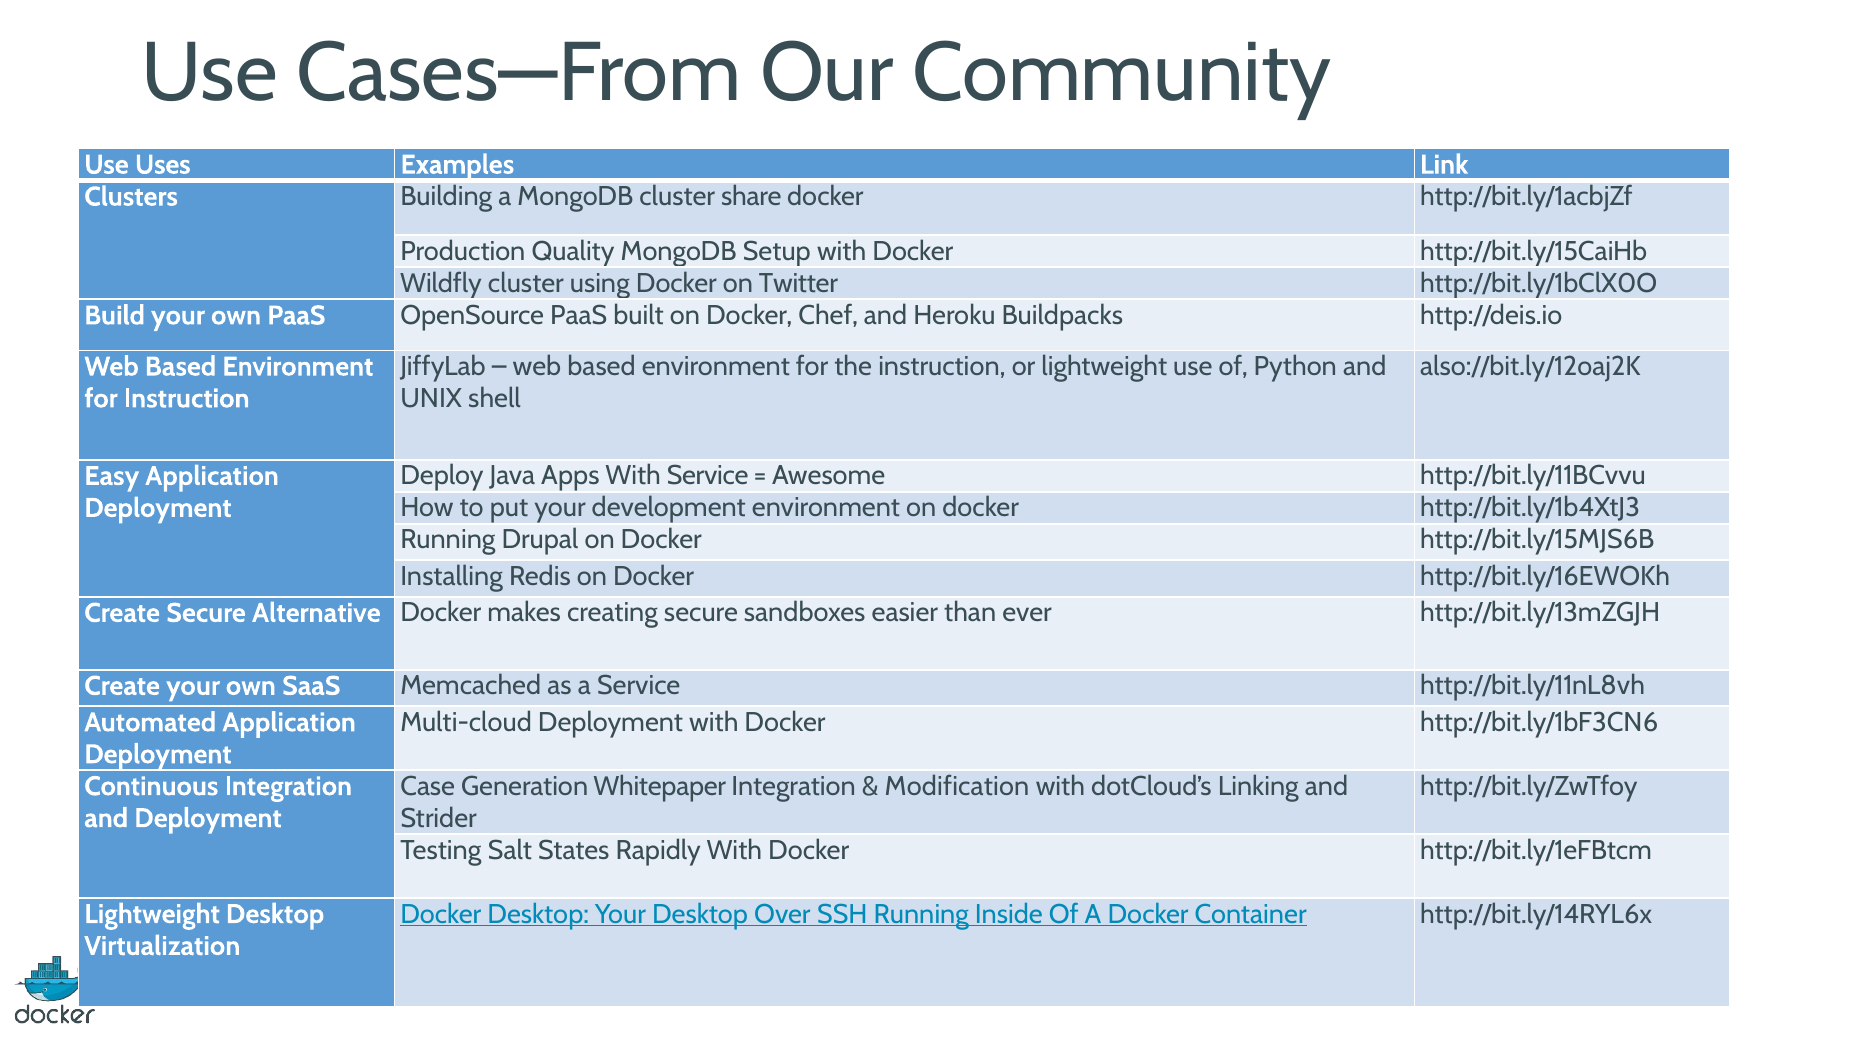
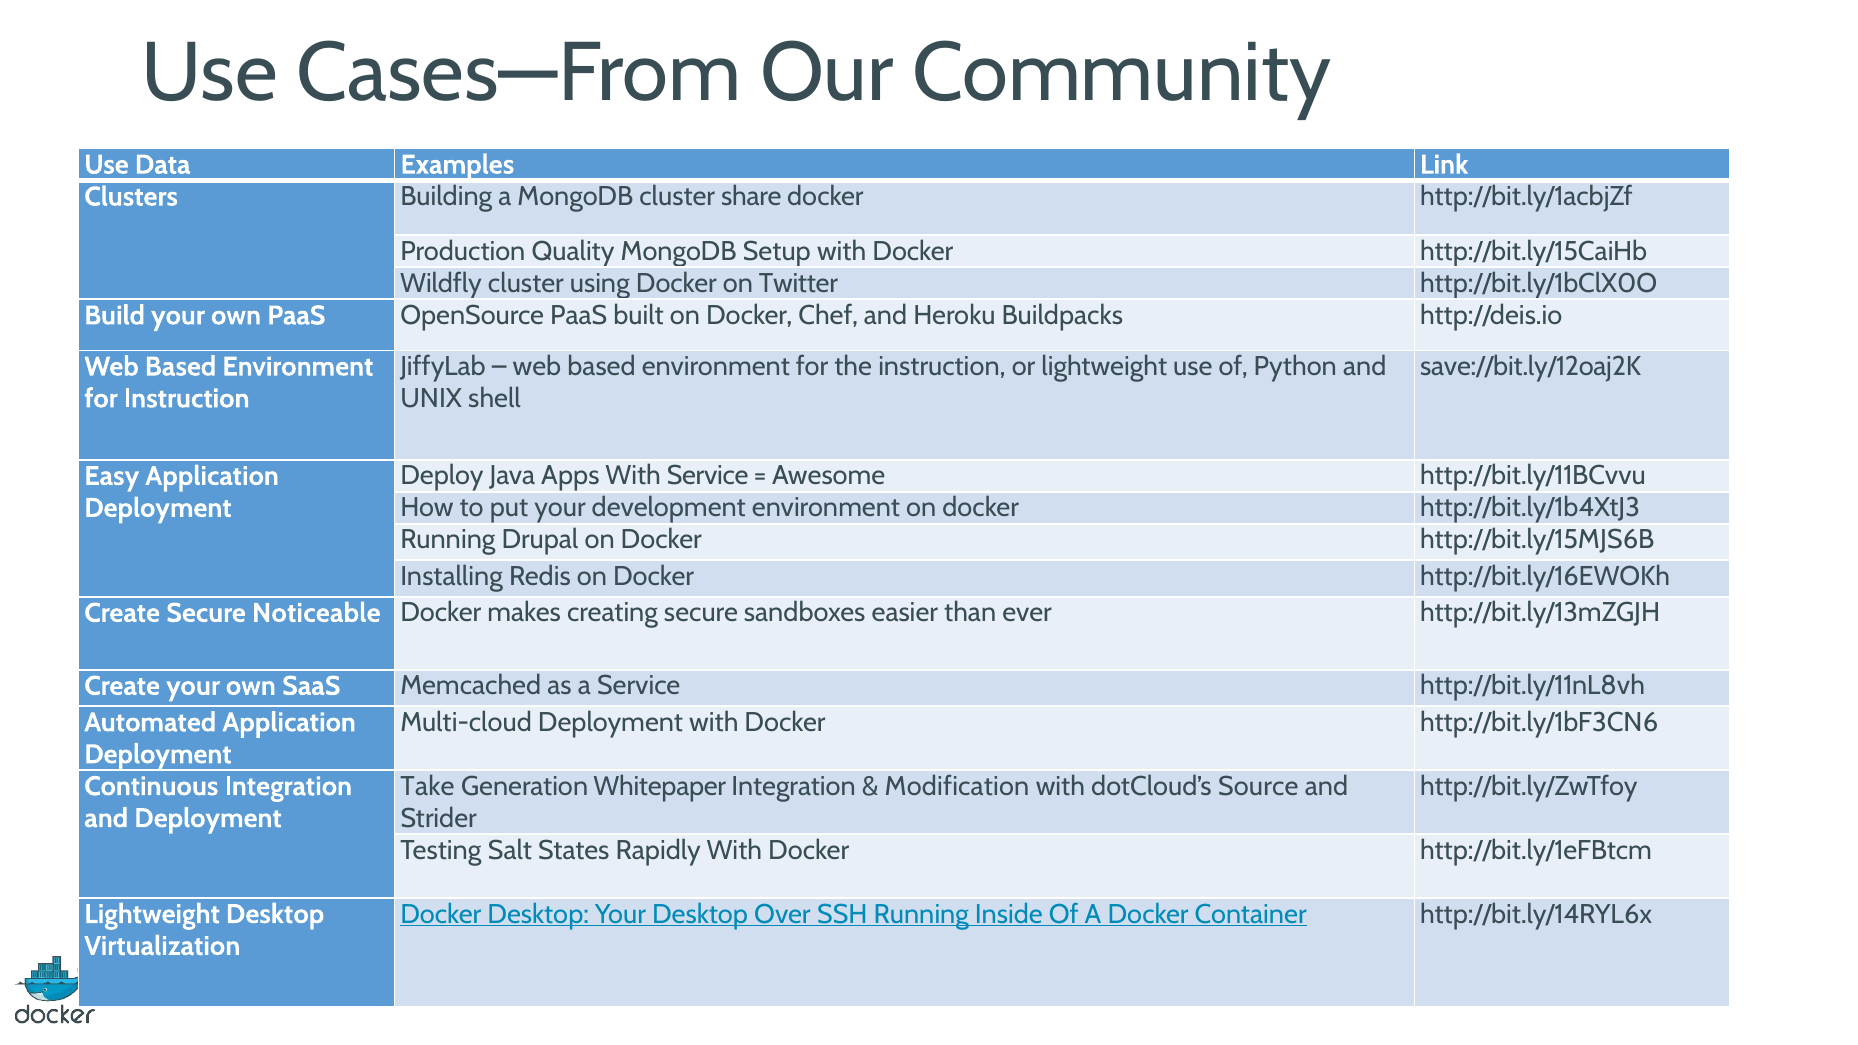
Uses: Uses -> Data
also://bit.ly/12oaj2K: also://bit.ly/12oaj2K -> save://bit.ly/12oaj2K
Alternative: Alternative -> Noticeable
Case: Case -> Take
Linking: Linking -> Source
